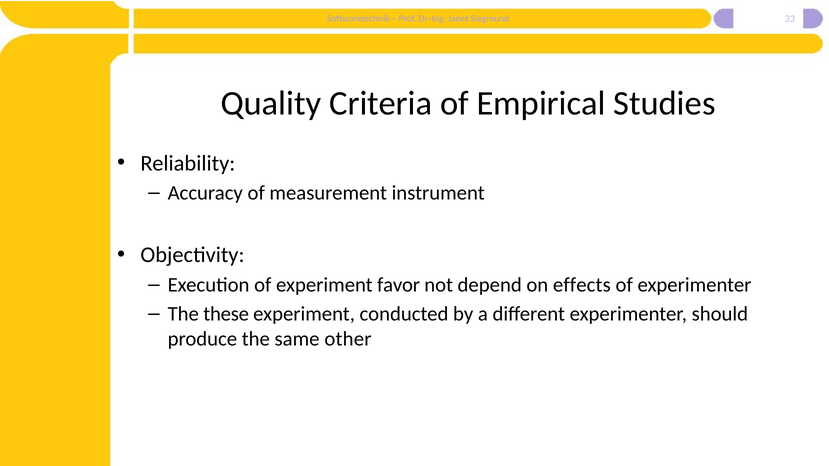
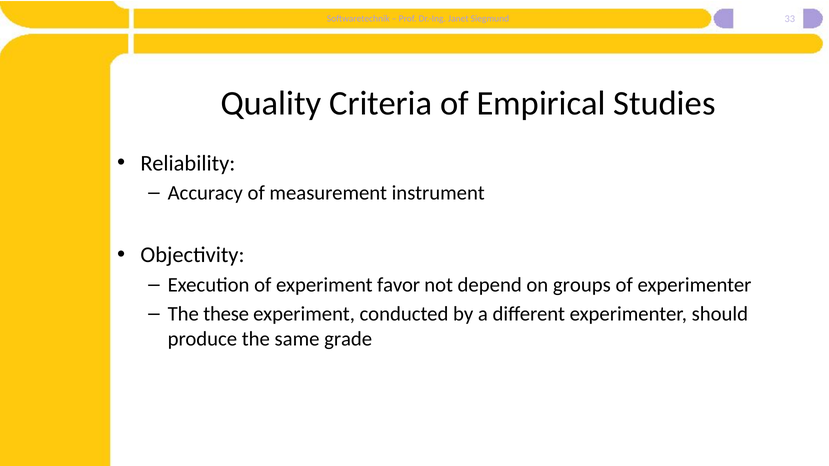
effects: effects -> groups
other: other -> grade
